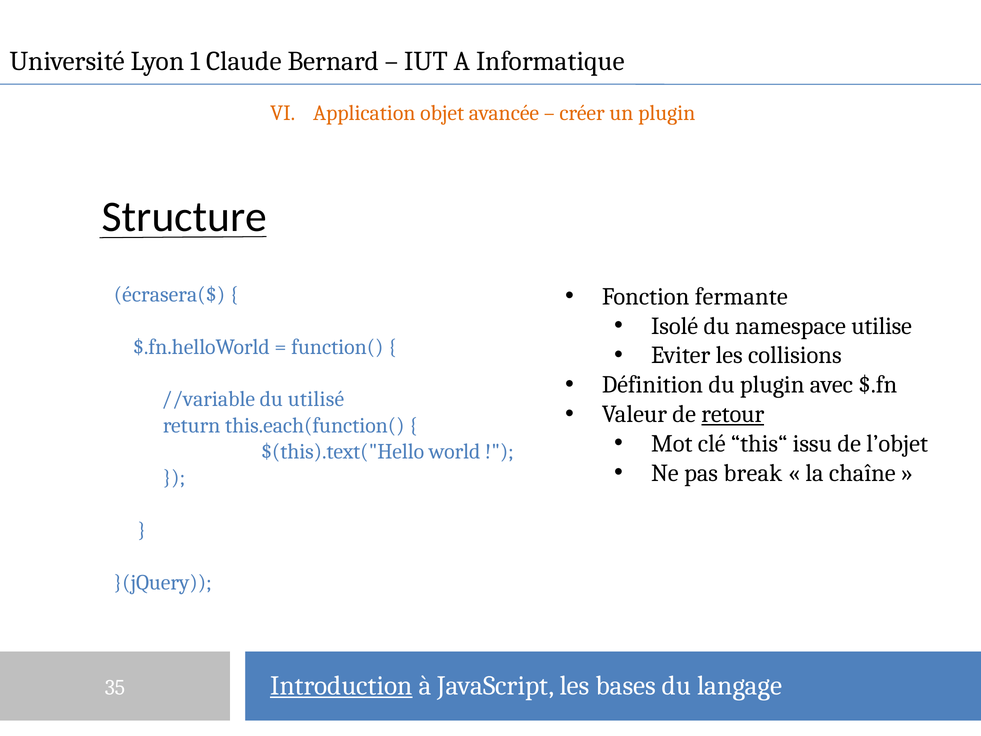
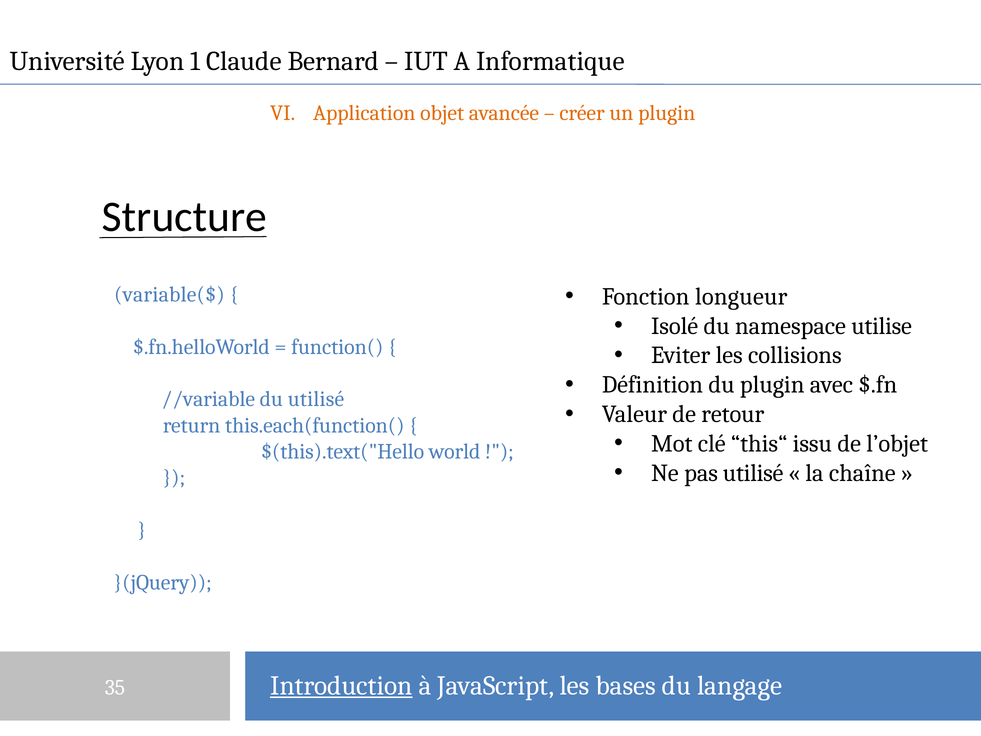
fermante: fermante -> longueur
écrasera($: écrasera($ -> variable($
retour underline: present -> none
pas break: break -> utilisé
